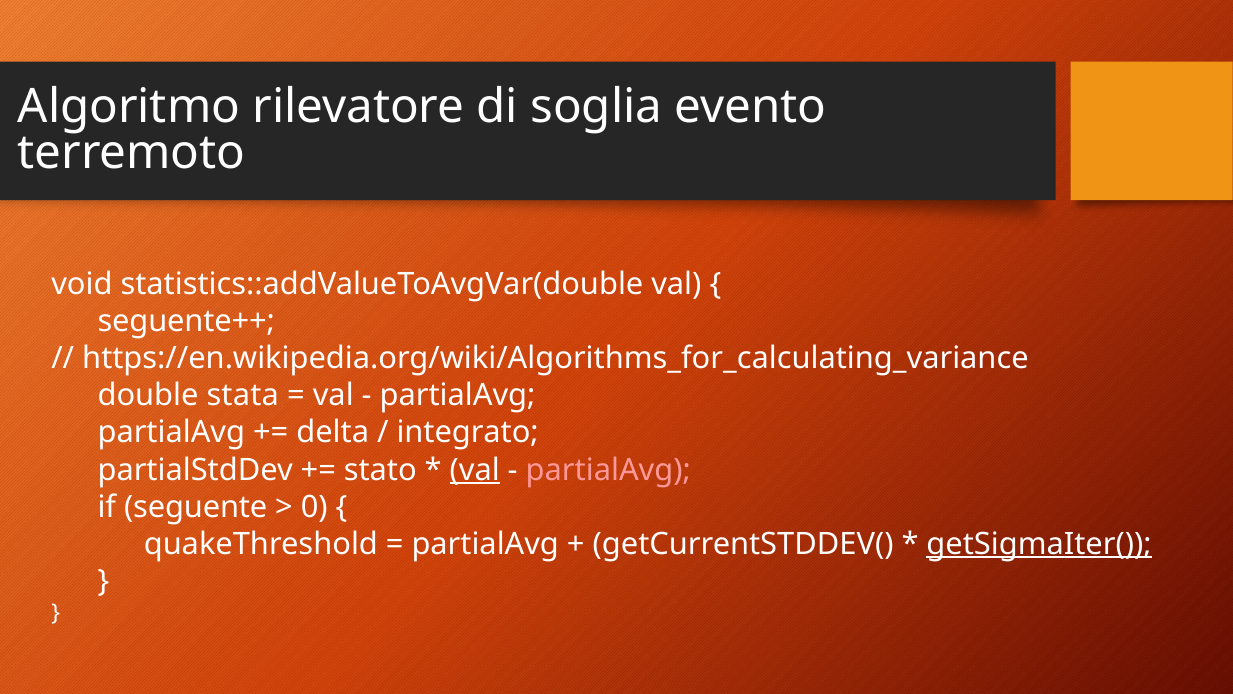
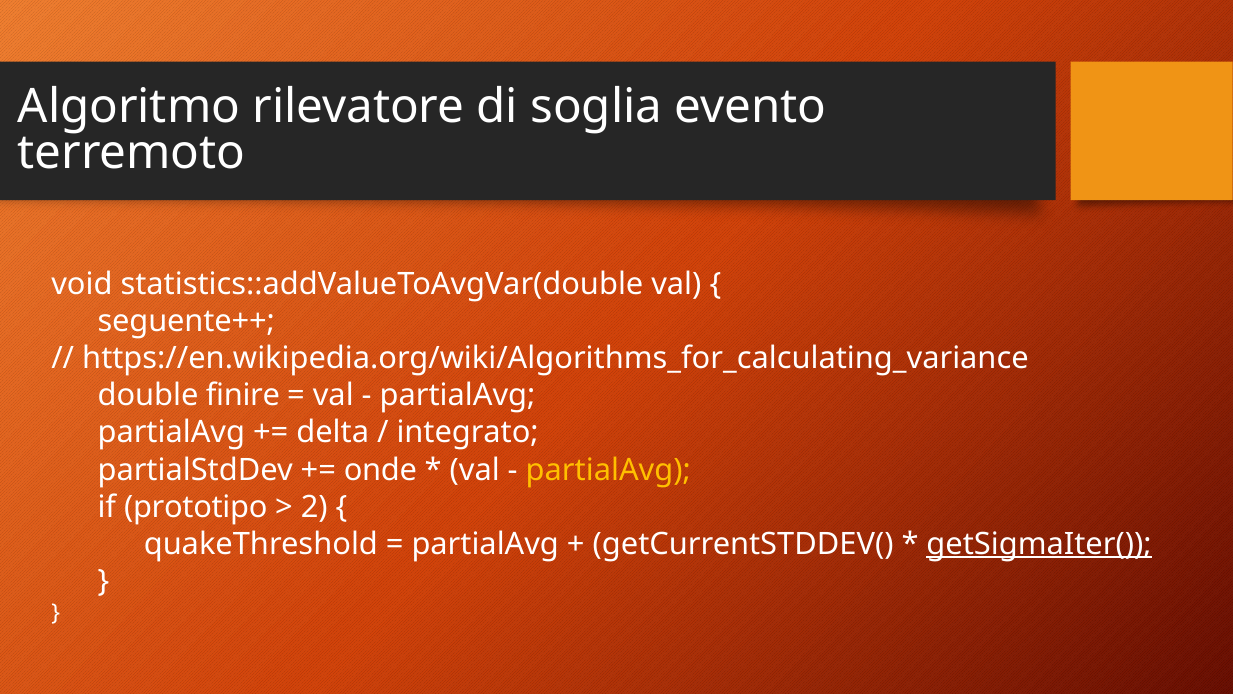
stata: stata -> finire
stato: stato -> onde
val at (475, 470) underline: present -> none
partialAvg at (608, 470) colour: pink -> yellow
seguente: seguente -> prototipo
0: 0 -> 2
